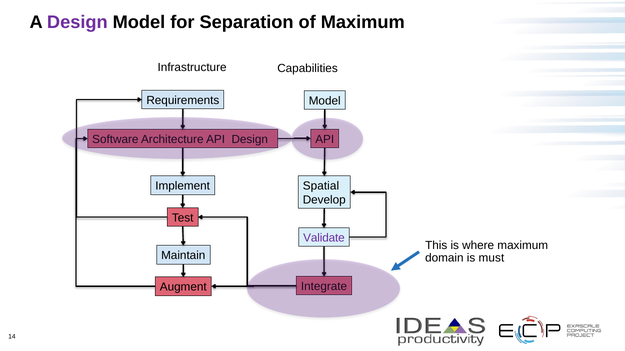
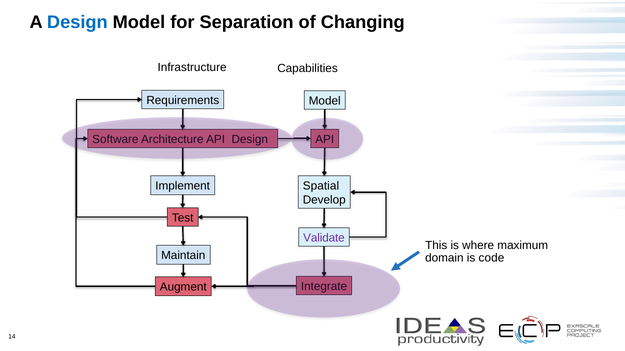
Design at (77, 22) colour: purple -> blue
of Maximum: Maximum -> Changing
must: must -> code
